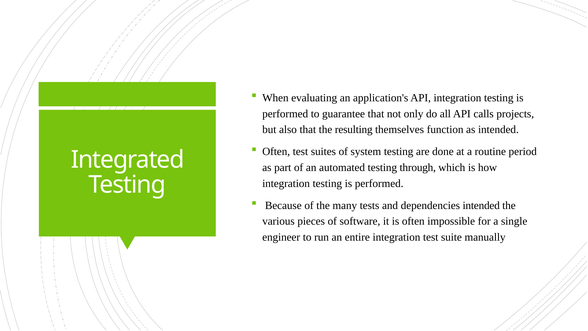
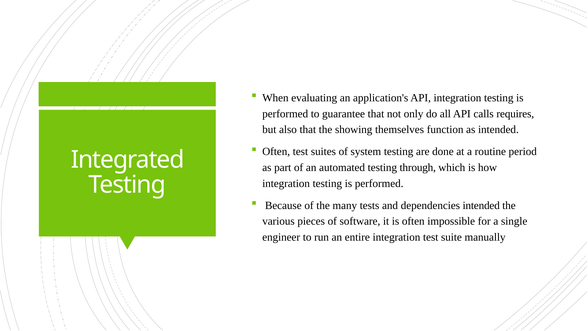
projects: projects -> requires
resulting: resulting -> showing
